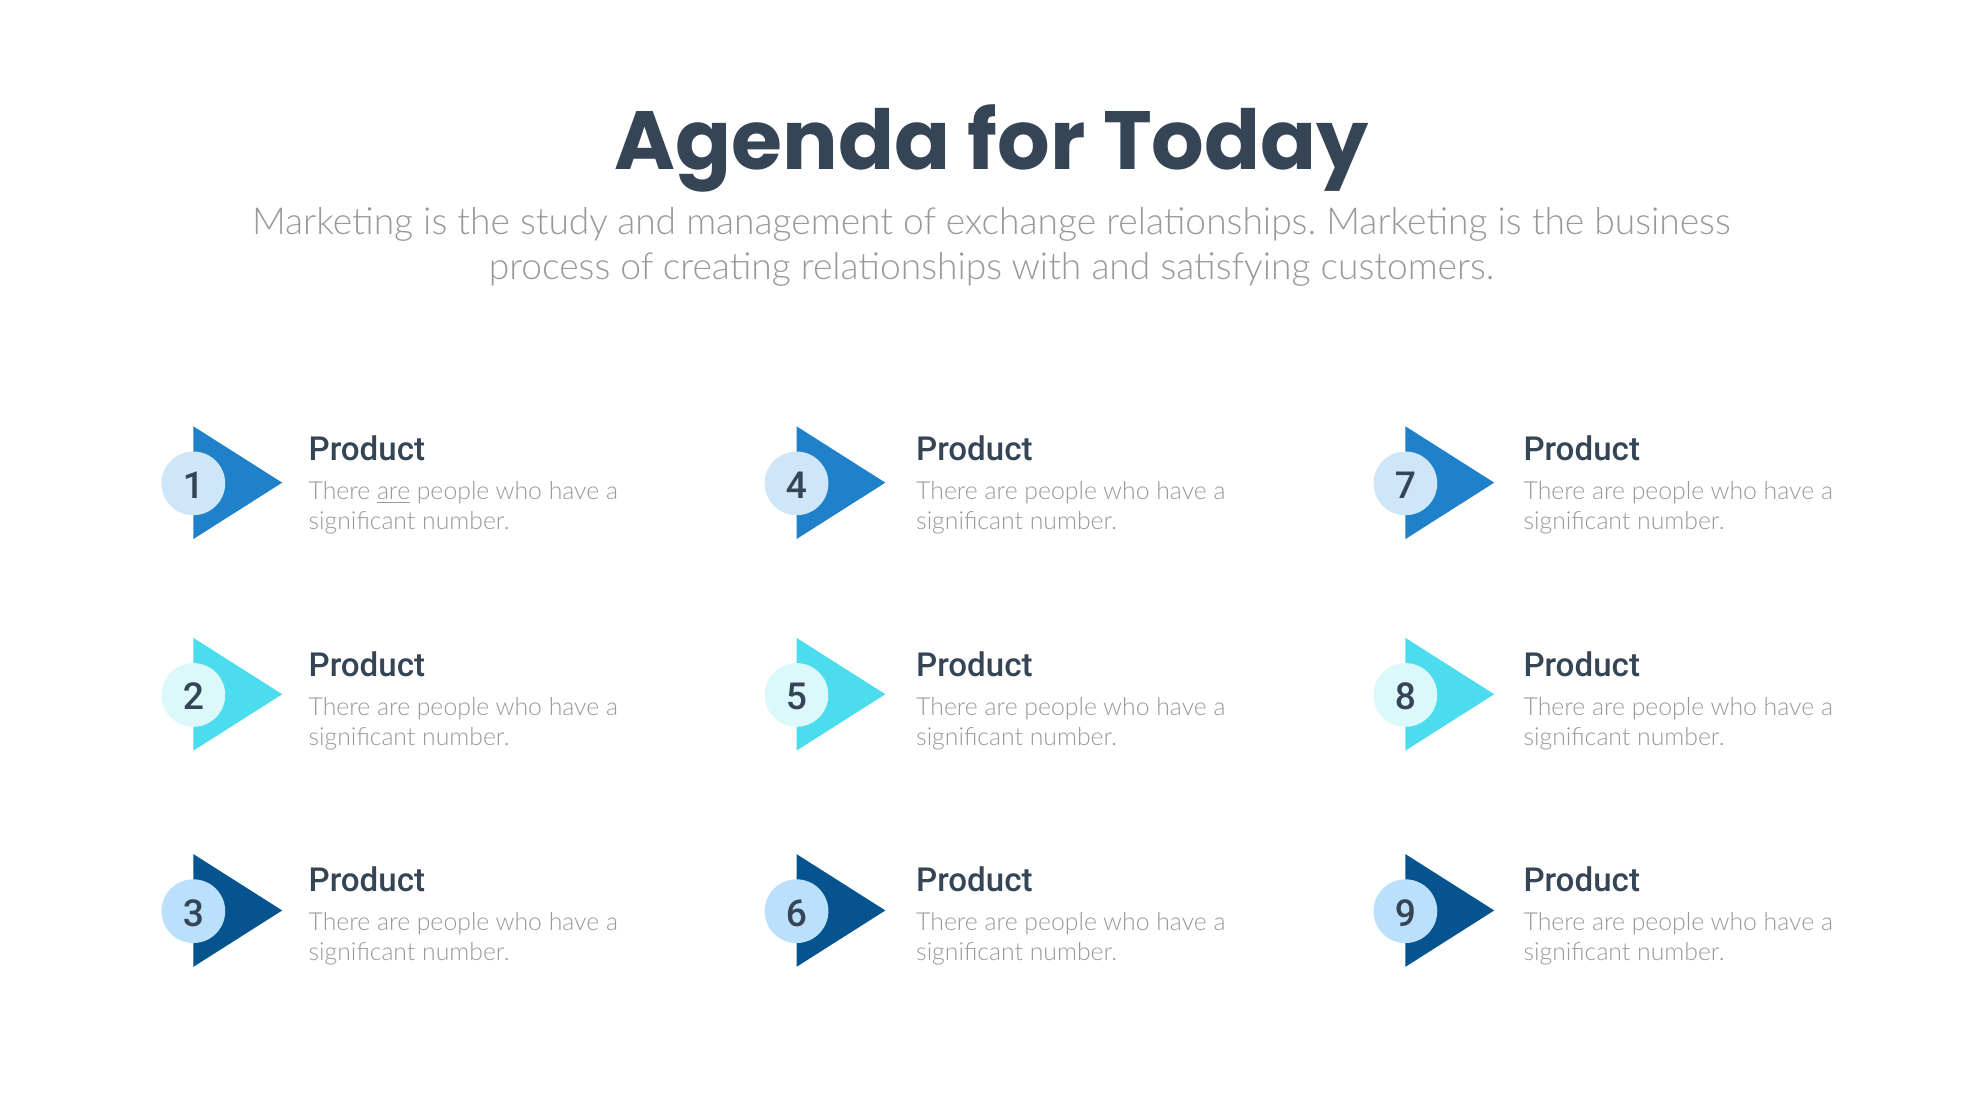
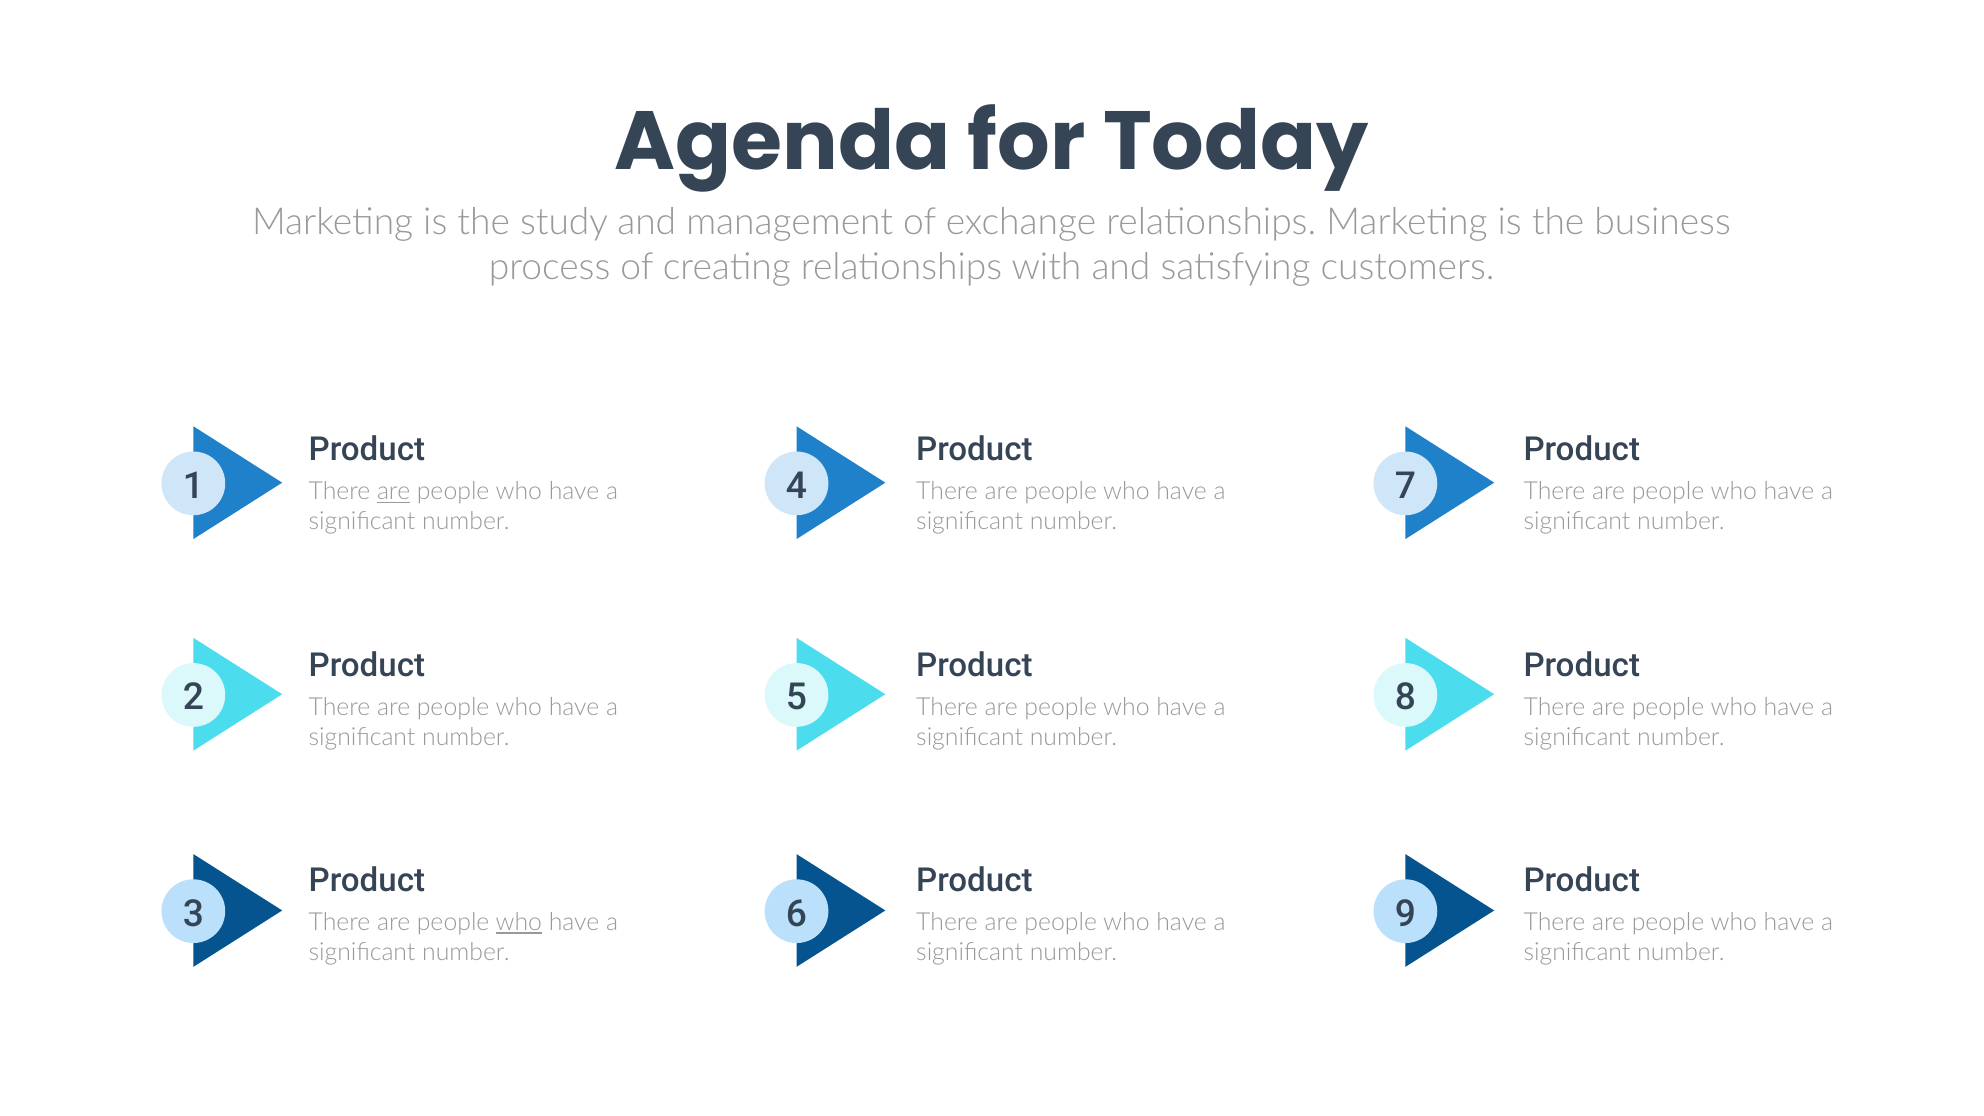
who at (519, 923) underline: none -> present
